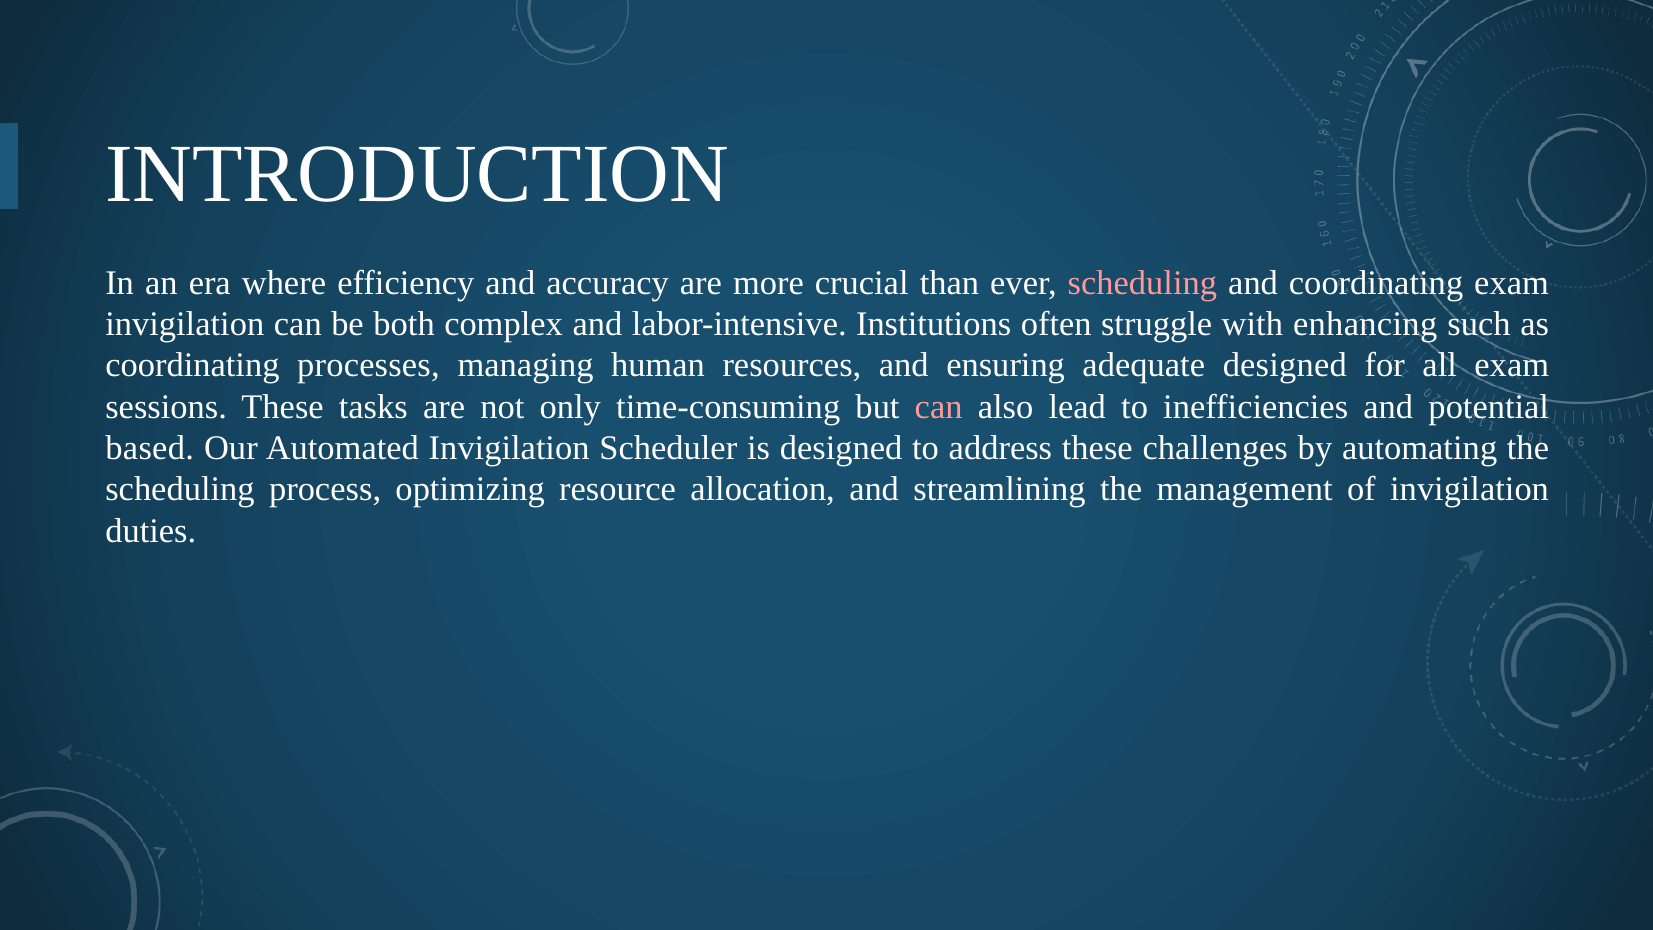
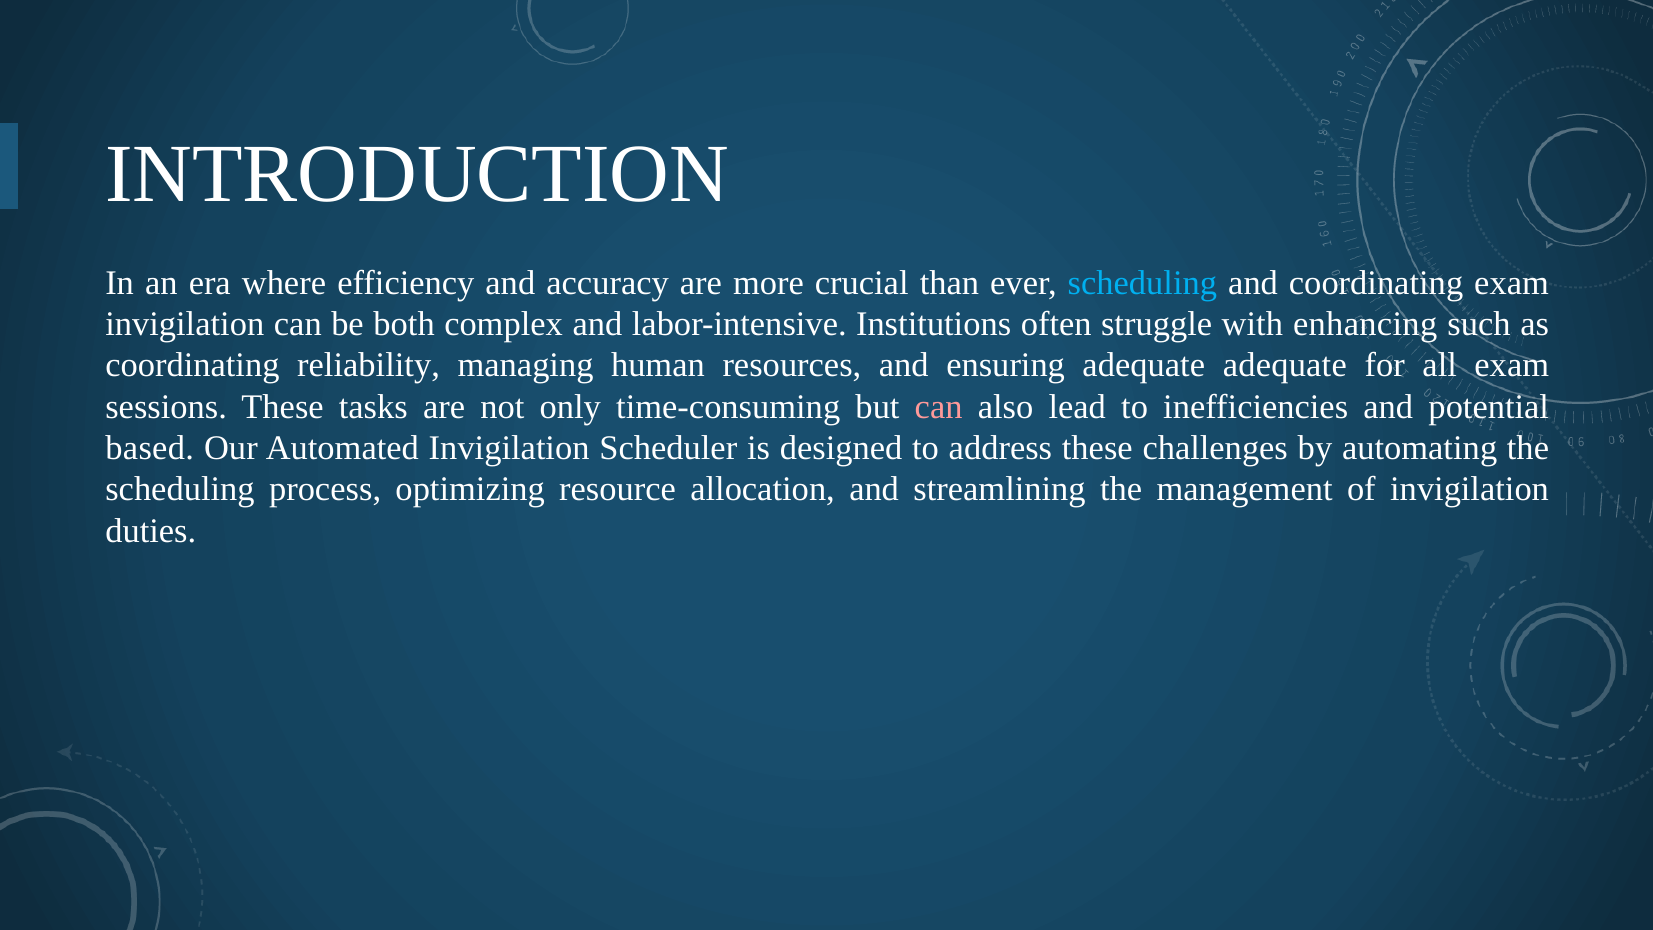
scheduling at (1142, 283) colour: pink -> light blue
processes: processes -> reliability
adequate designed: designed -> adequate
